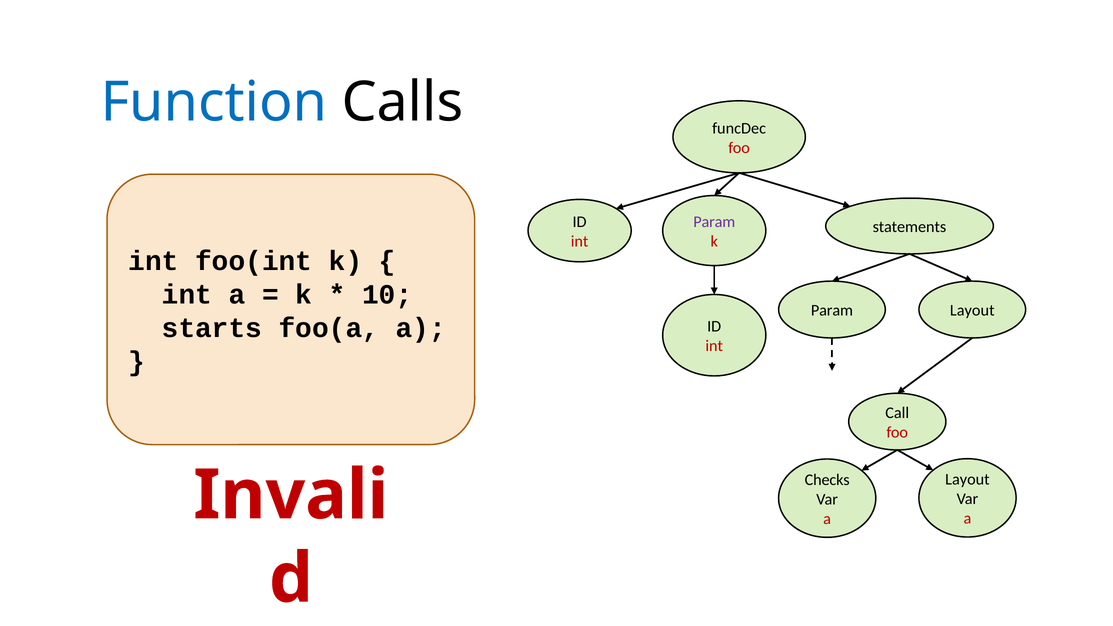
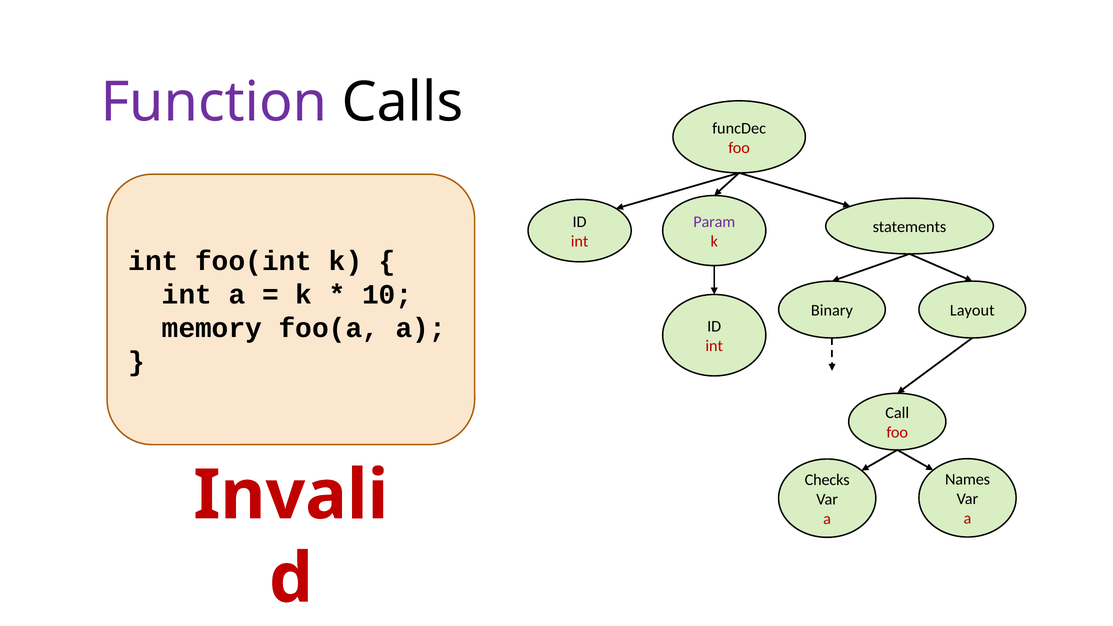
Function colour: blue -> purple
Param at (832, 311): Param -> Binary
starts: starts -> memory
Layout at (967, 480): Layout -> Names
